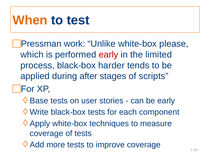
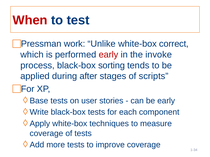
When colour: orange -> red
please: please -> correct
limited: limited -> invoke
harder: harder -> sorting
